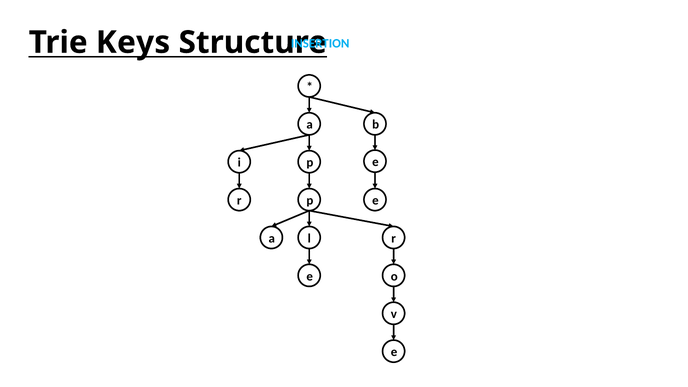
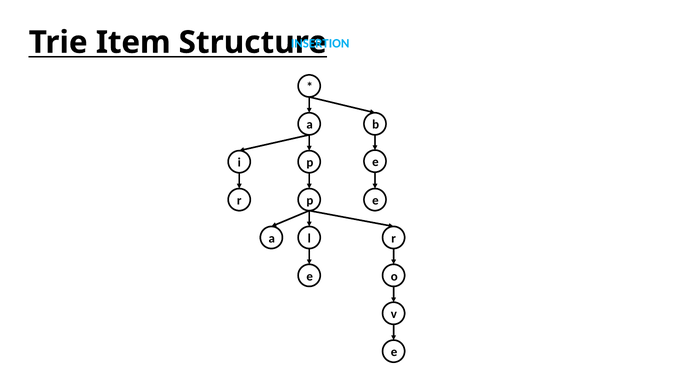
Keys: Keys -> Item
